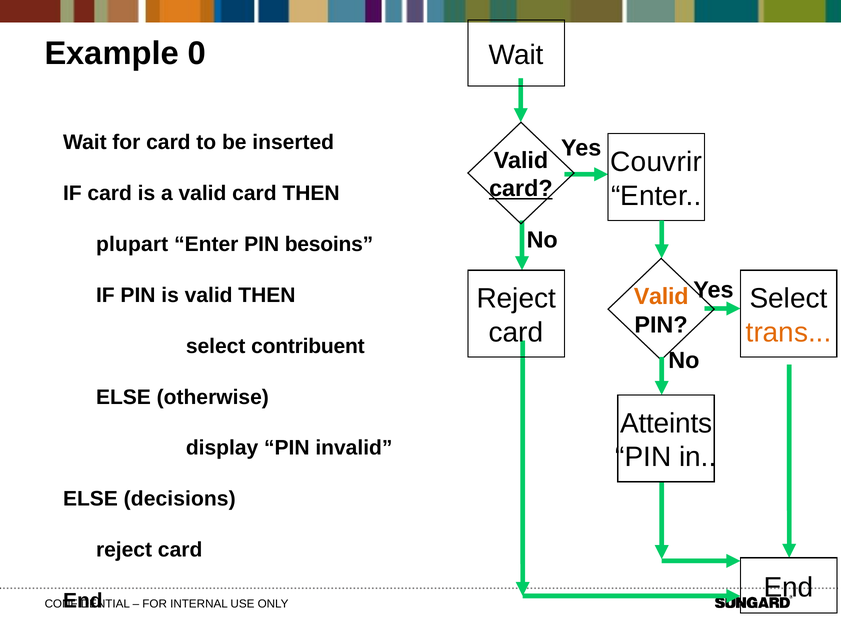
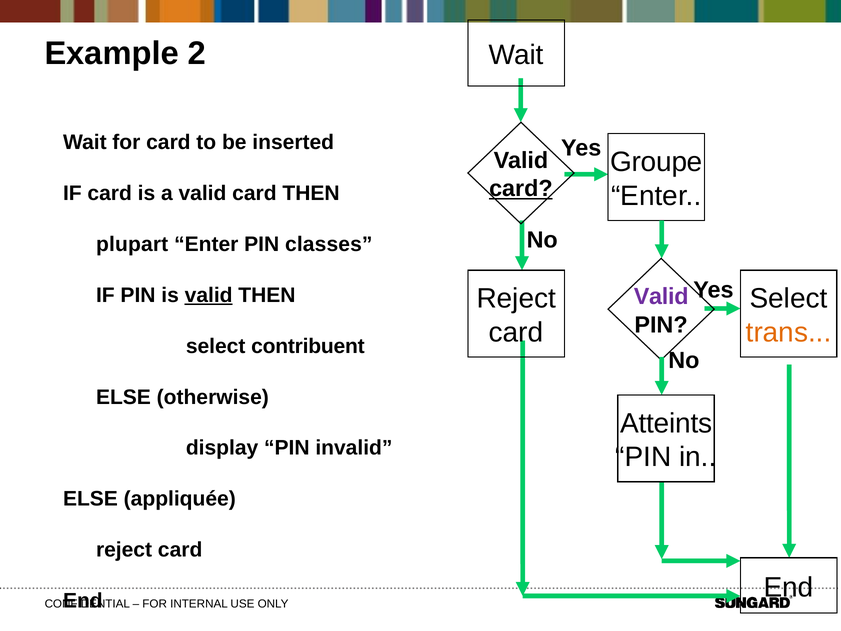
0: 0 -> 2
Couvrir: Couvrir -> Groupe
besoins: besoins -> classes
valid at (209, 295) underline: none -> present
Valid at (661, 297) colour: orange -> purple
decisions: decisions -> appliquée
